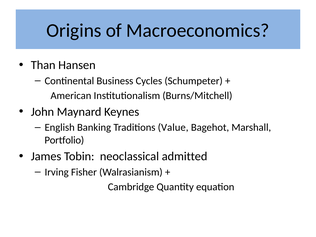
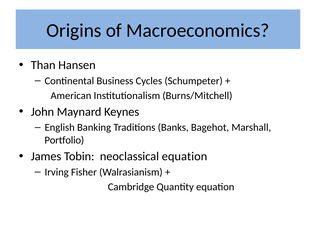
Value: Value -> Banks
neoclassical admitted: admitted -> equation
